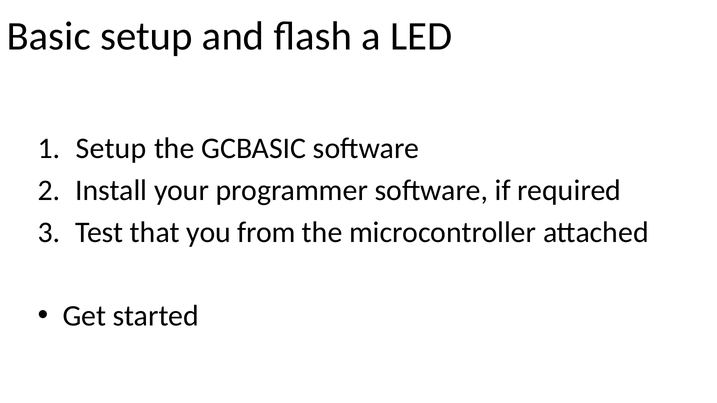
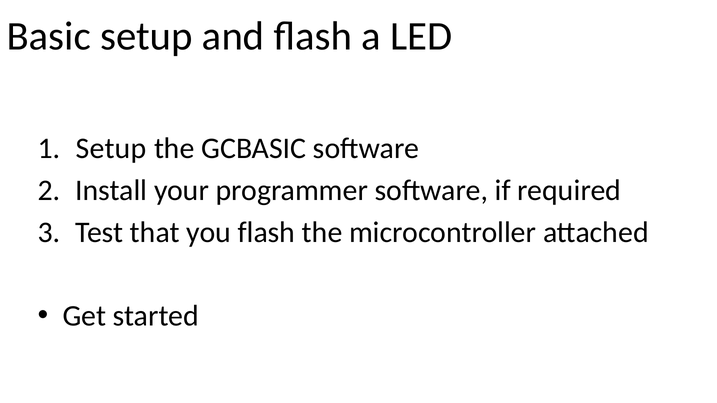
you from: from -> flash
